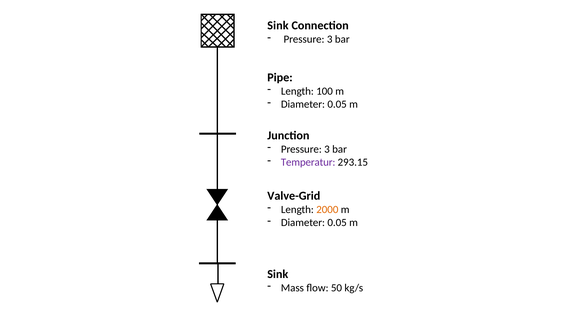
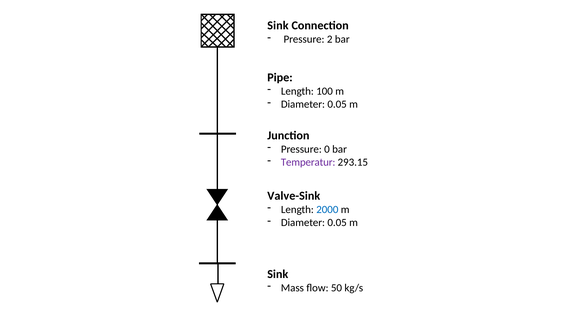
3 at (330, 39): 3 -> 2
3 at (327, 149): 3 -> 0
Valve-Grid: Valve-Grid -> Valve-Sink
2000 colour: orange -> blue
